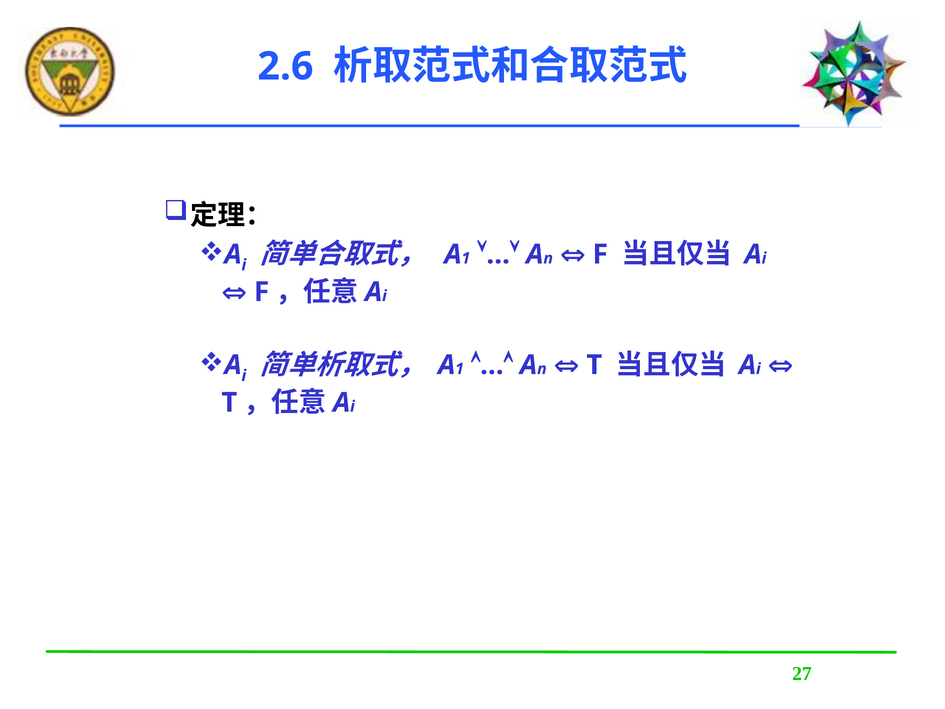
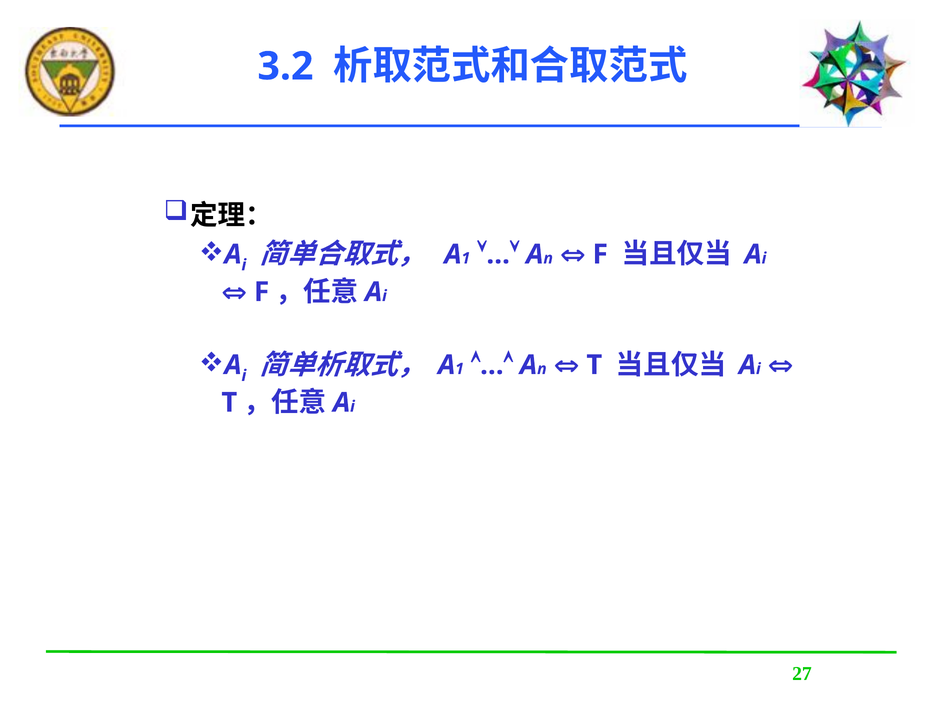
2.6: 2.6 -> 3.2
